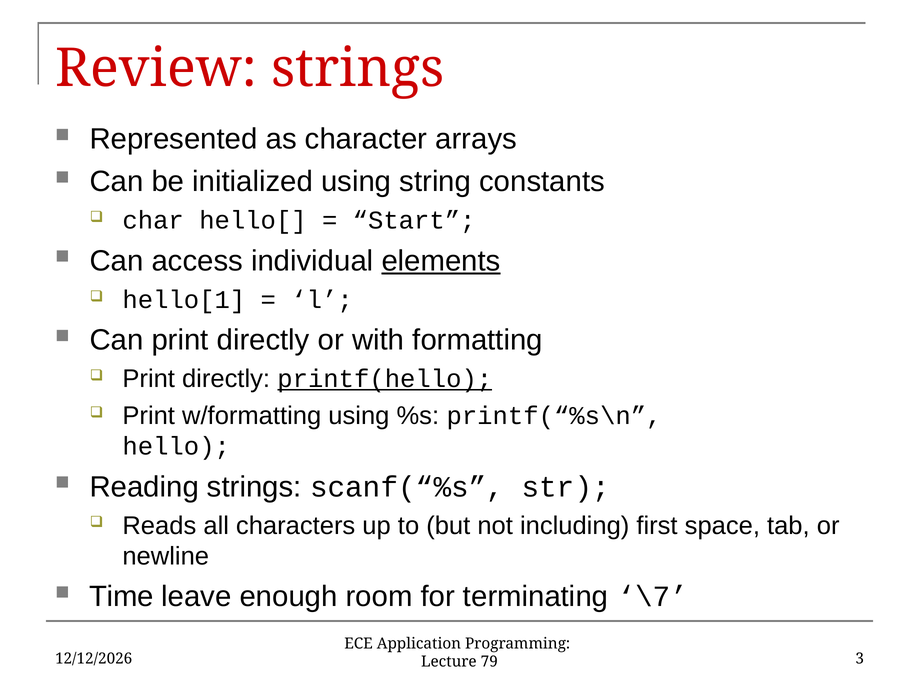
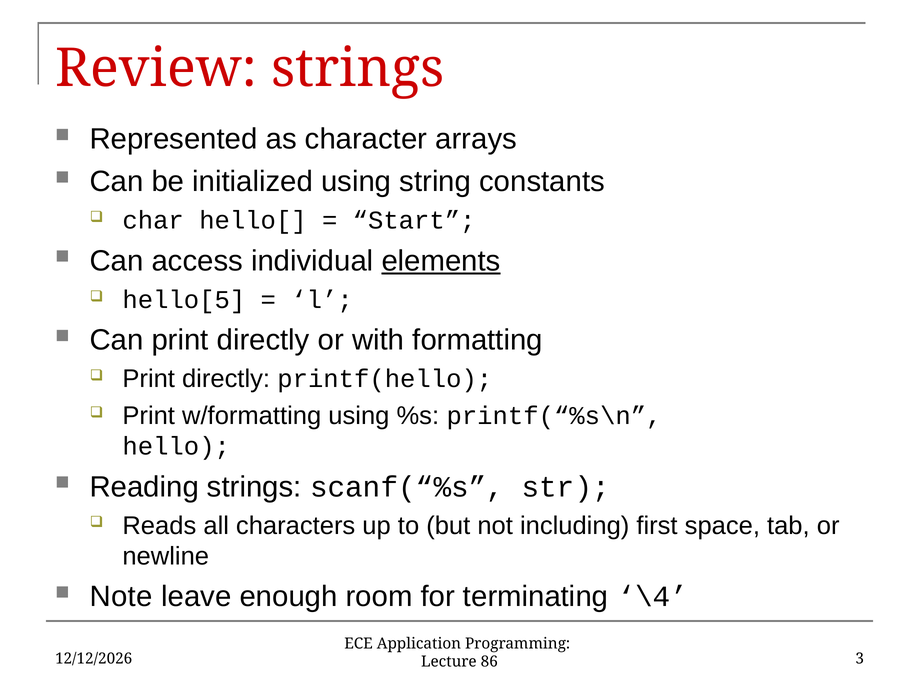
hello[1: hello[1 -> hello[5
printf(hello underline: present -> none
Time: Time -> Note
\7: \7 -> \4
79: 79 -> 86
